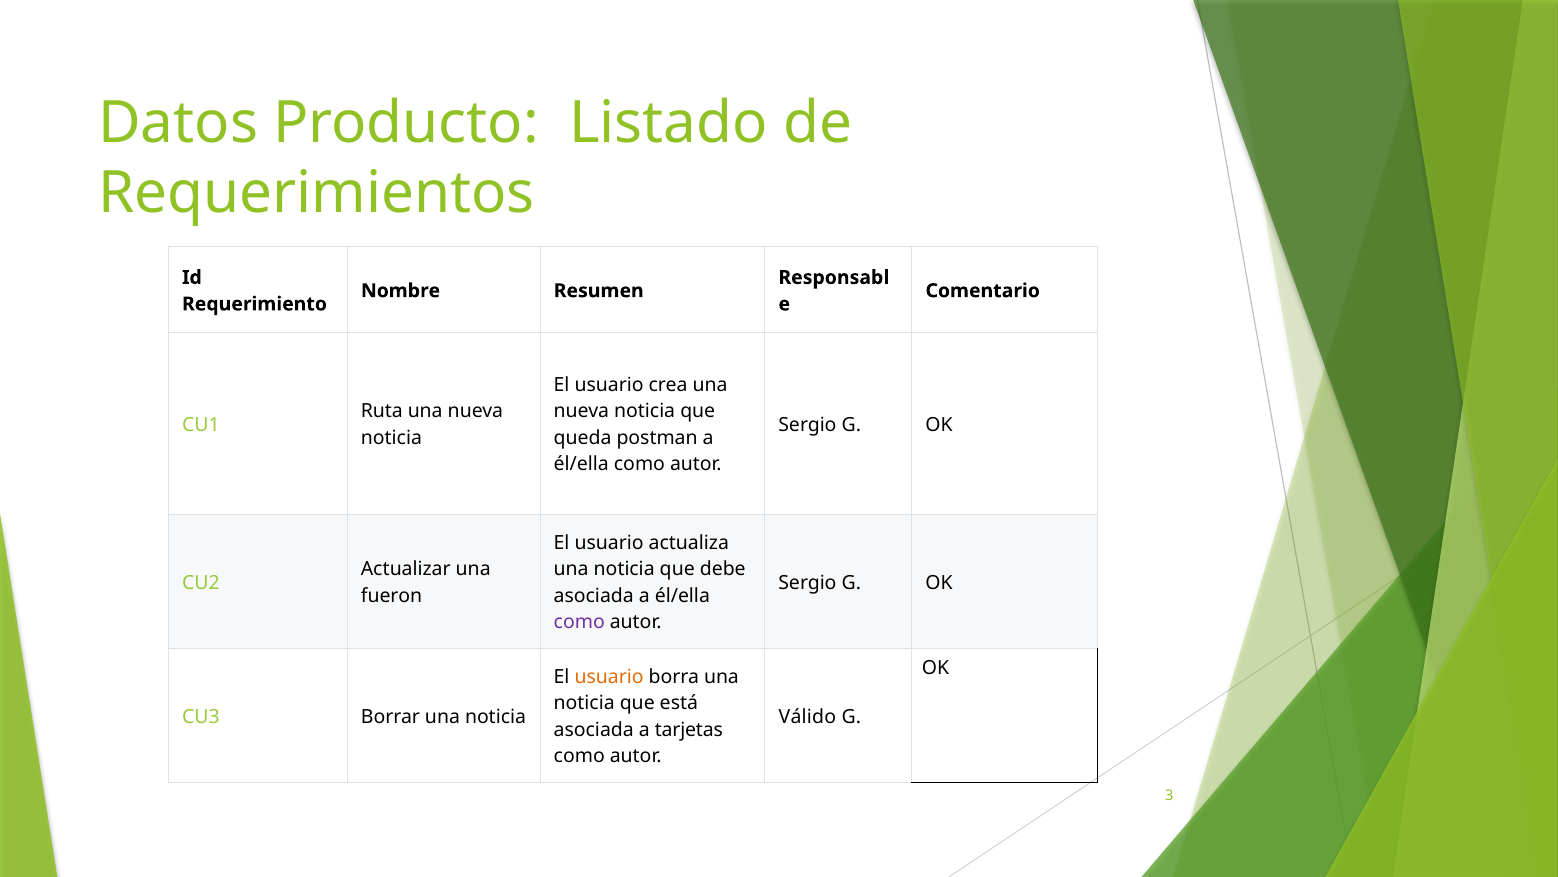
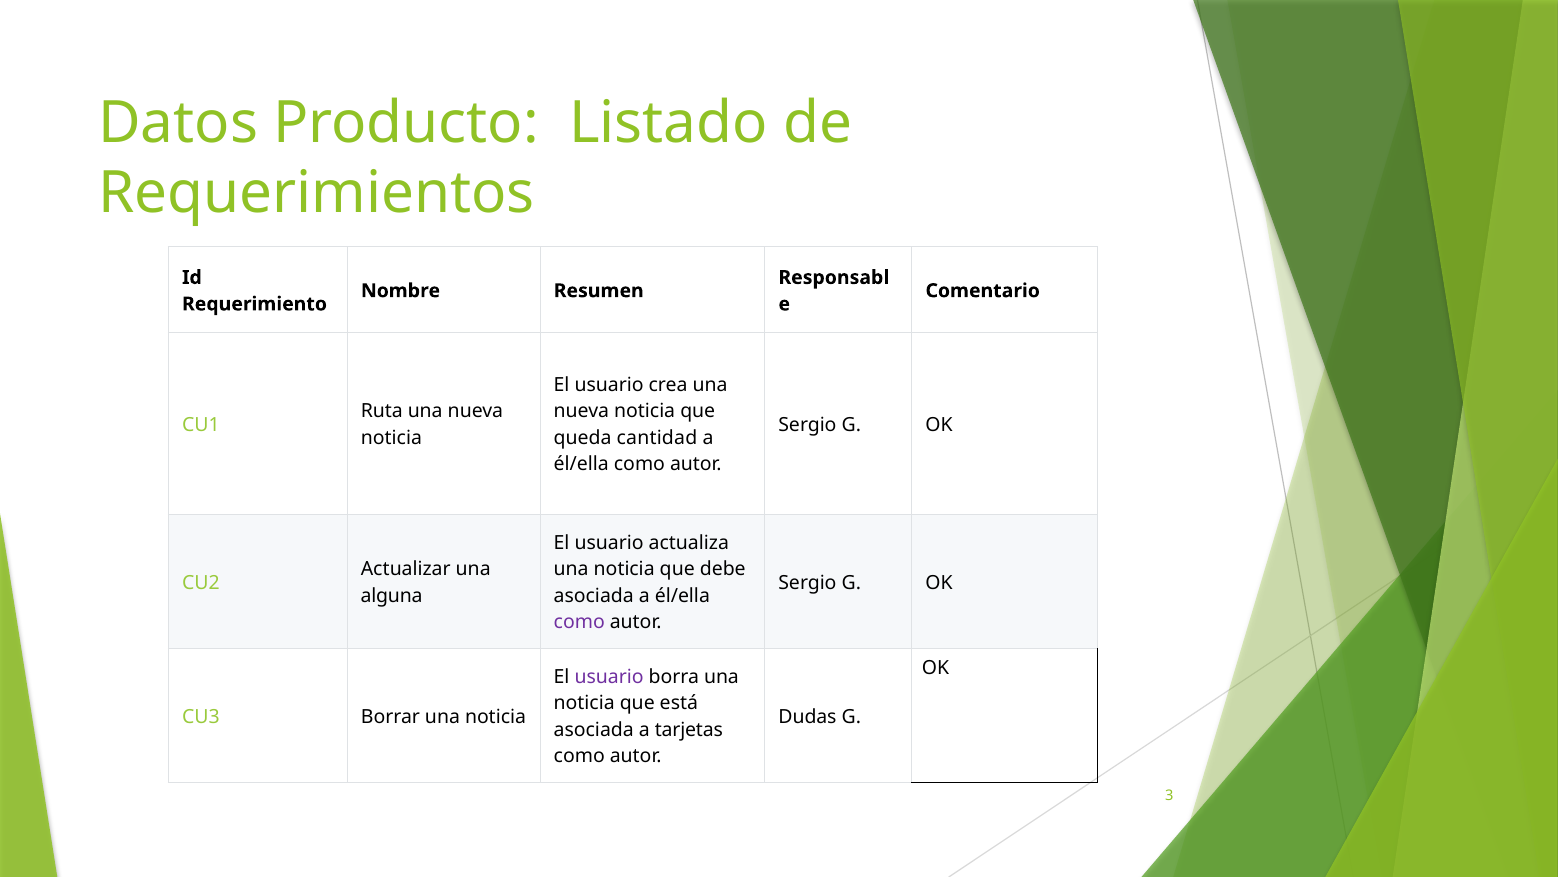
postman: postman -> cantidad
fueron: fueron -> alguna
usuario at (609, 676) colour: orange -> purple
Válido: Válido -> Dudas
